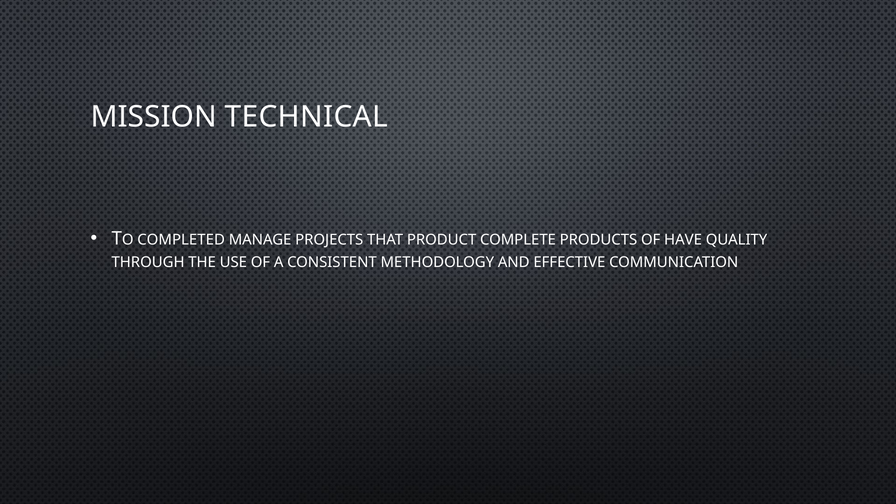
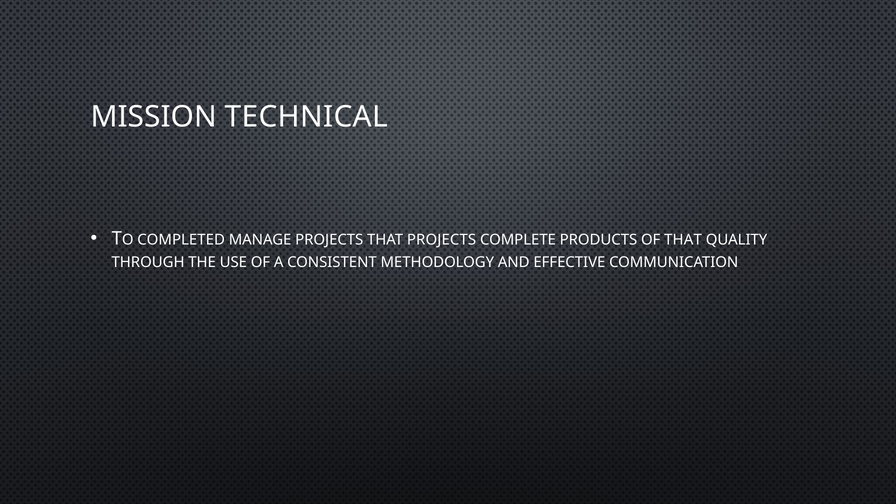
THAT PRODUCT: PRODUCT -> PROJECTS
OF HAVE: HAVE -> THAT
